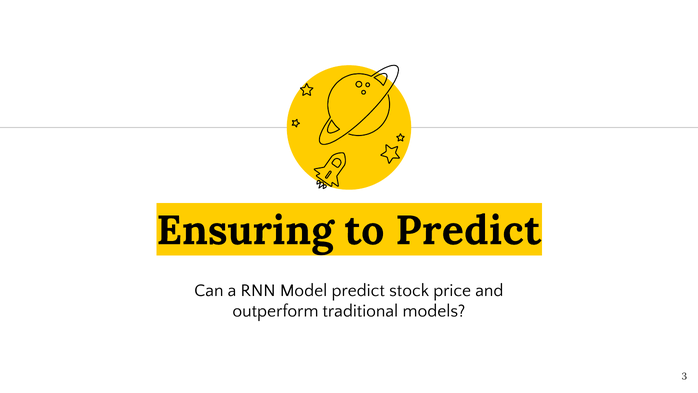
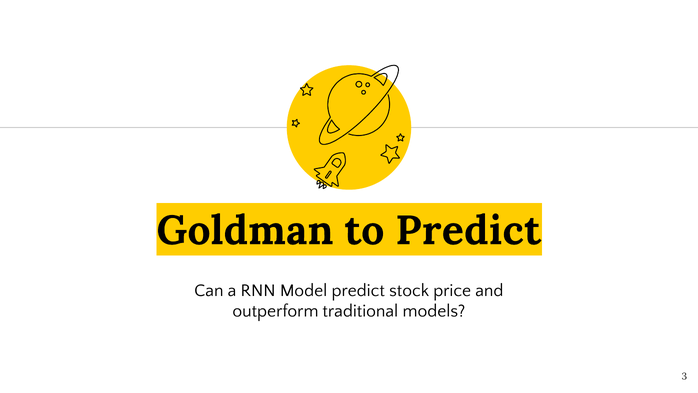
Ensuring: Ensuring -> Goldman
